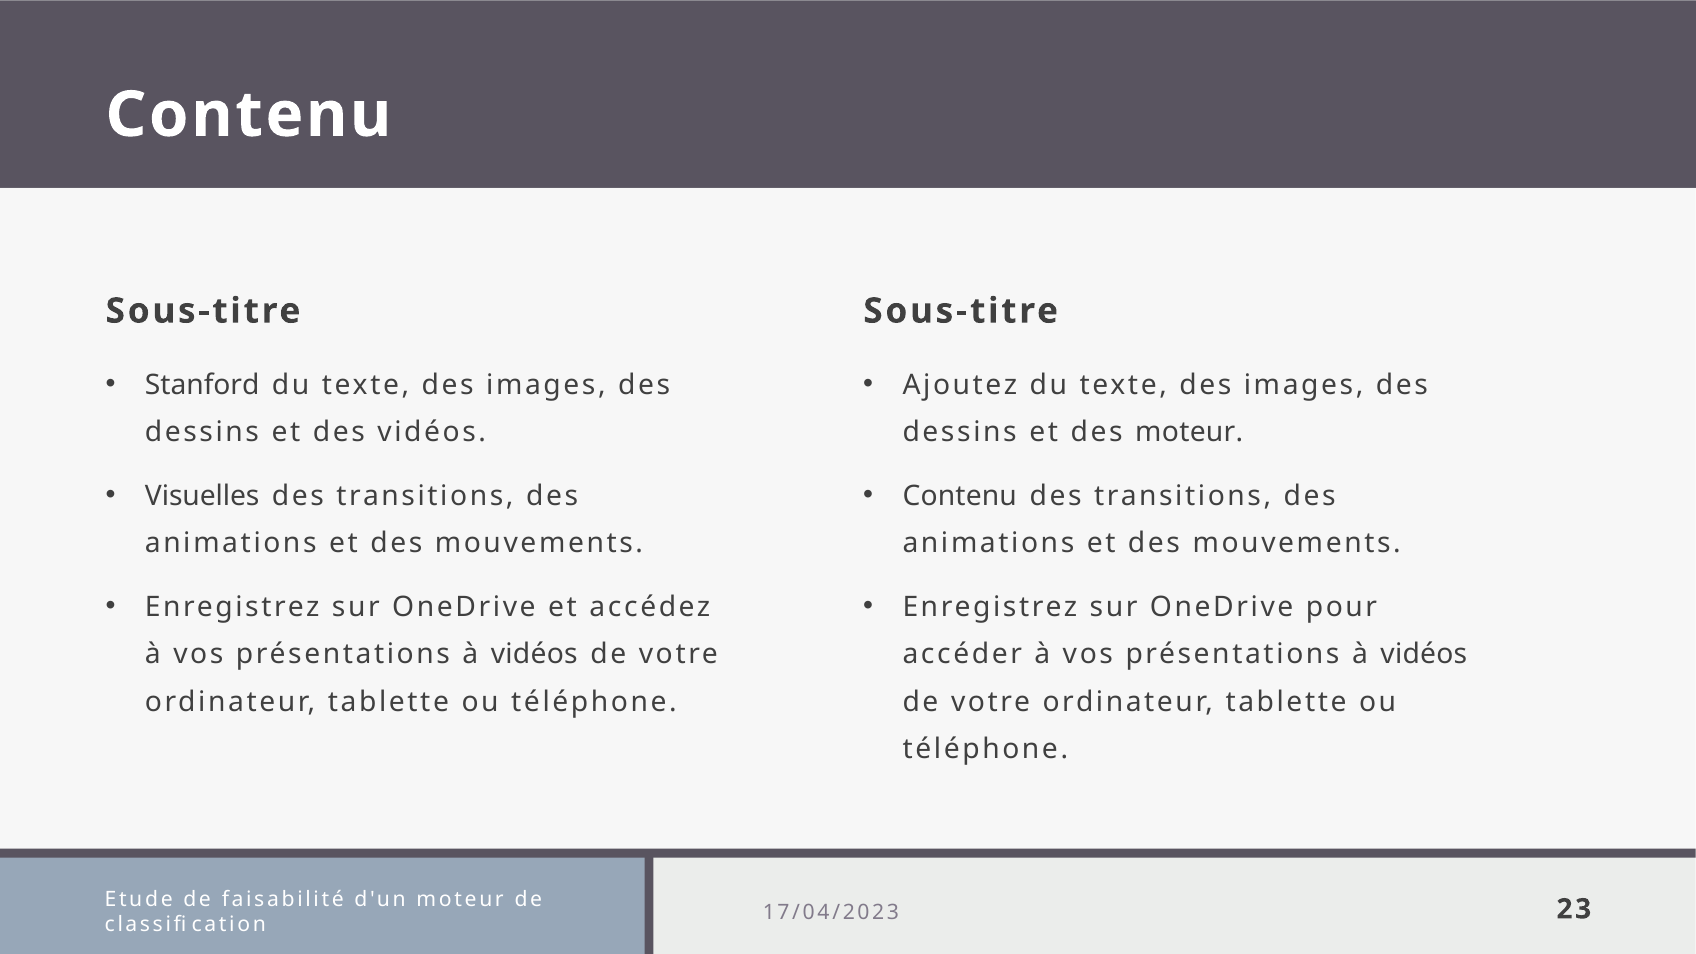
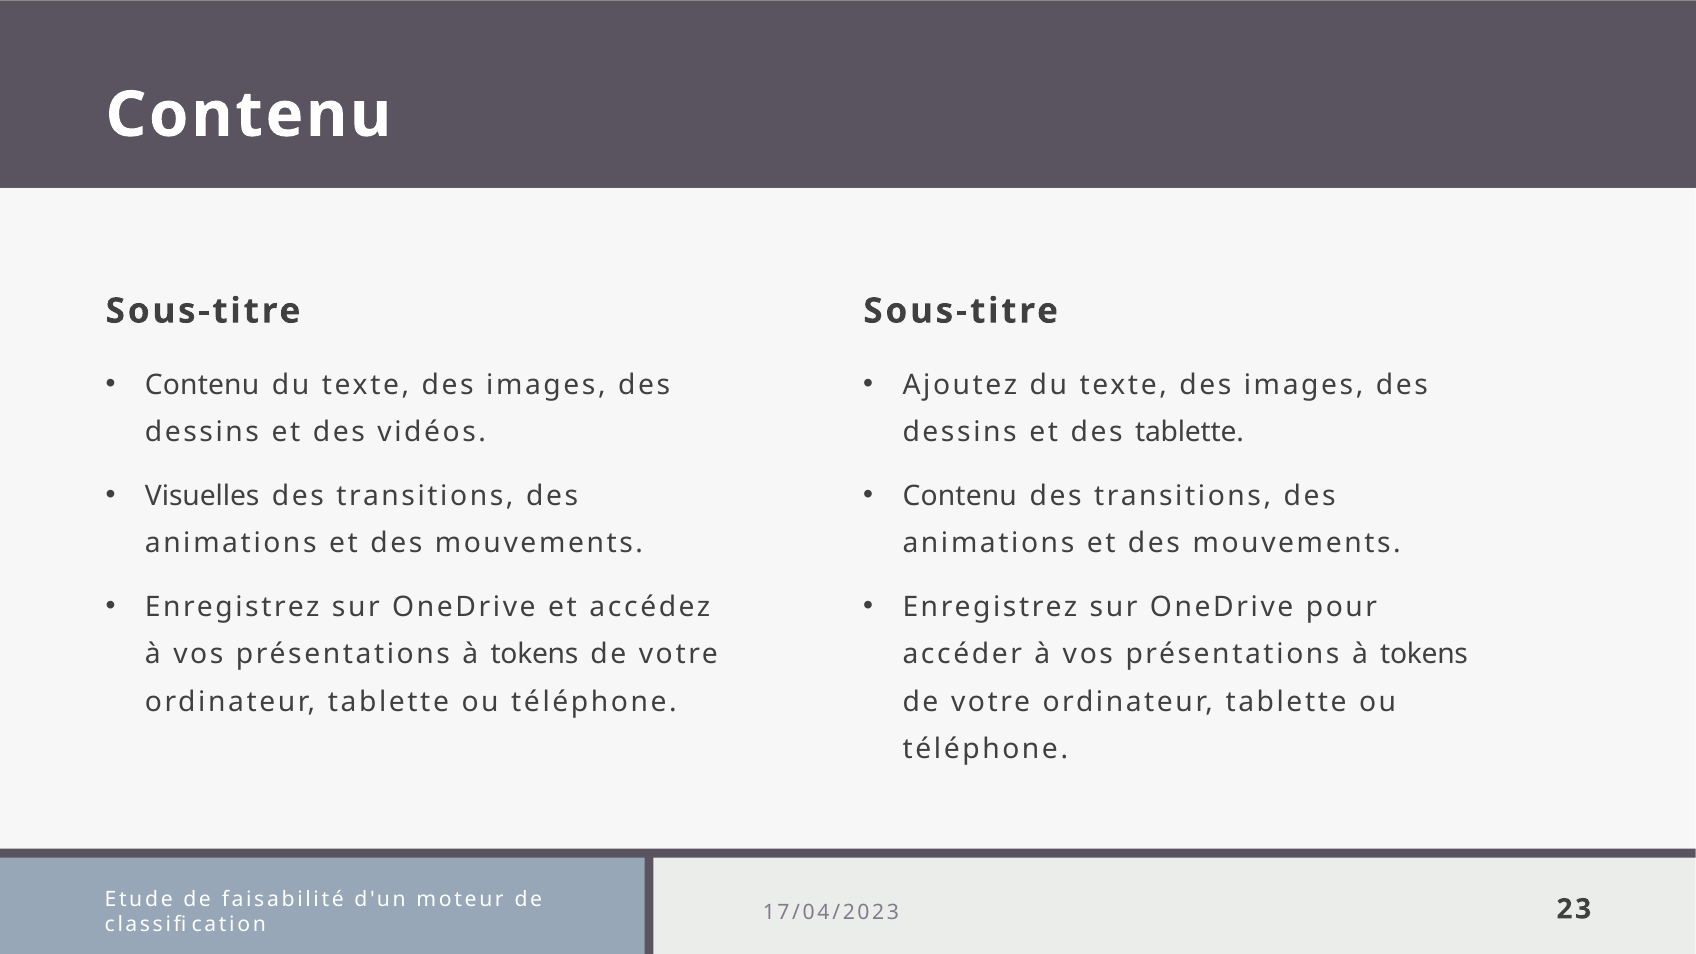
Stanford at (202, 385): Stanford -> Contenu
des moteur: moteur -> tablette
vidéos at (534, 655): vidéos -> tokens
vidéos at (1424, 655): vidéos -> tokens
